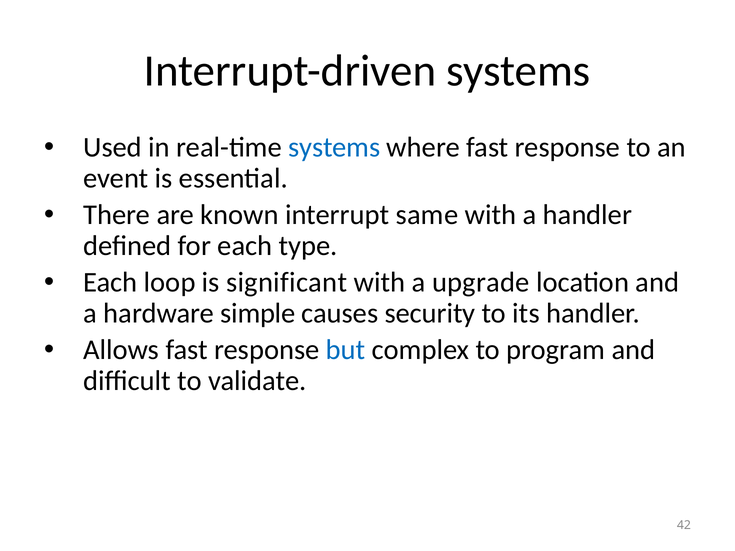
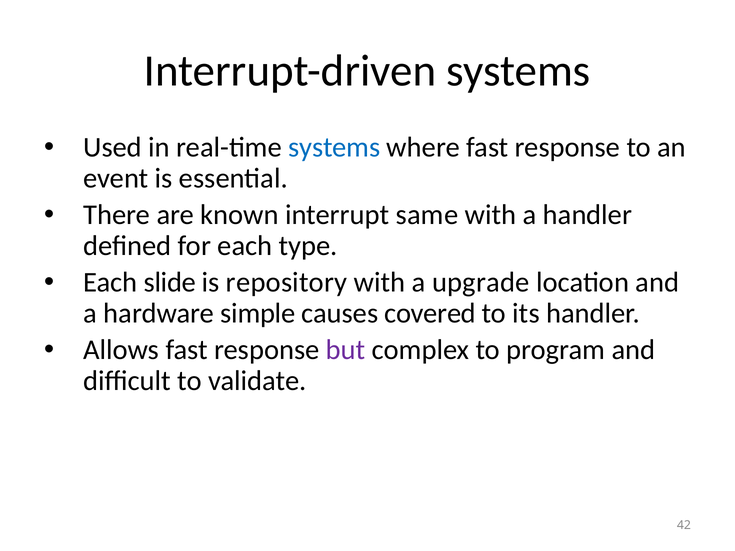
loop: loop -> slide
significant: significant -> repository
security: security -> covered
but colour: blue -> purple
